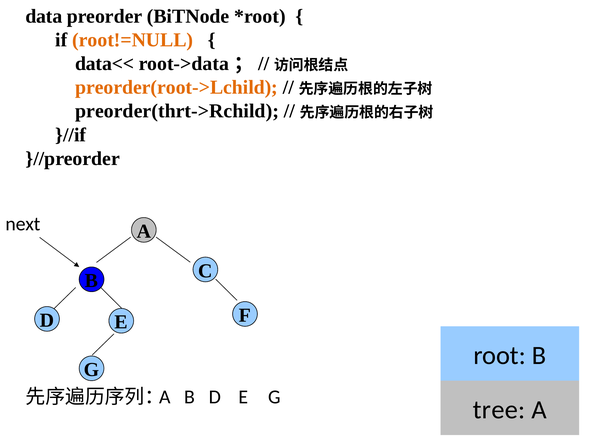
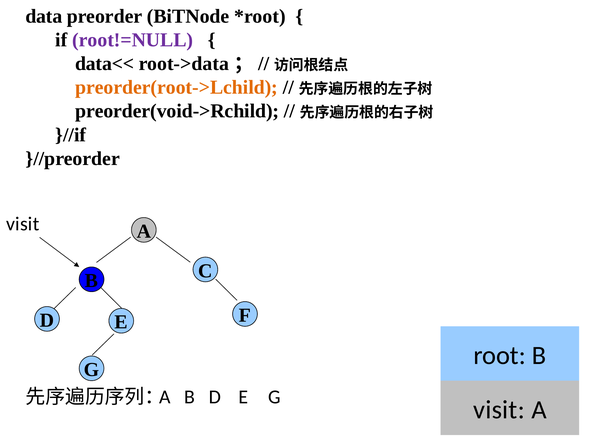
root!=NULL colour: orange -> purple
preorder(thrt->Rchild: preorder(thrt->Rchild -> preorder(void->Rchild
next at (23, 224): next -> visit
tree at (499, 410): tree -> visit
